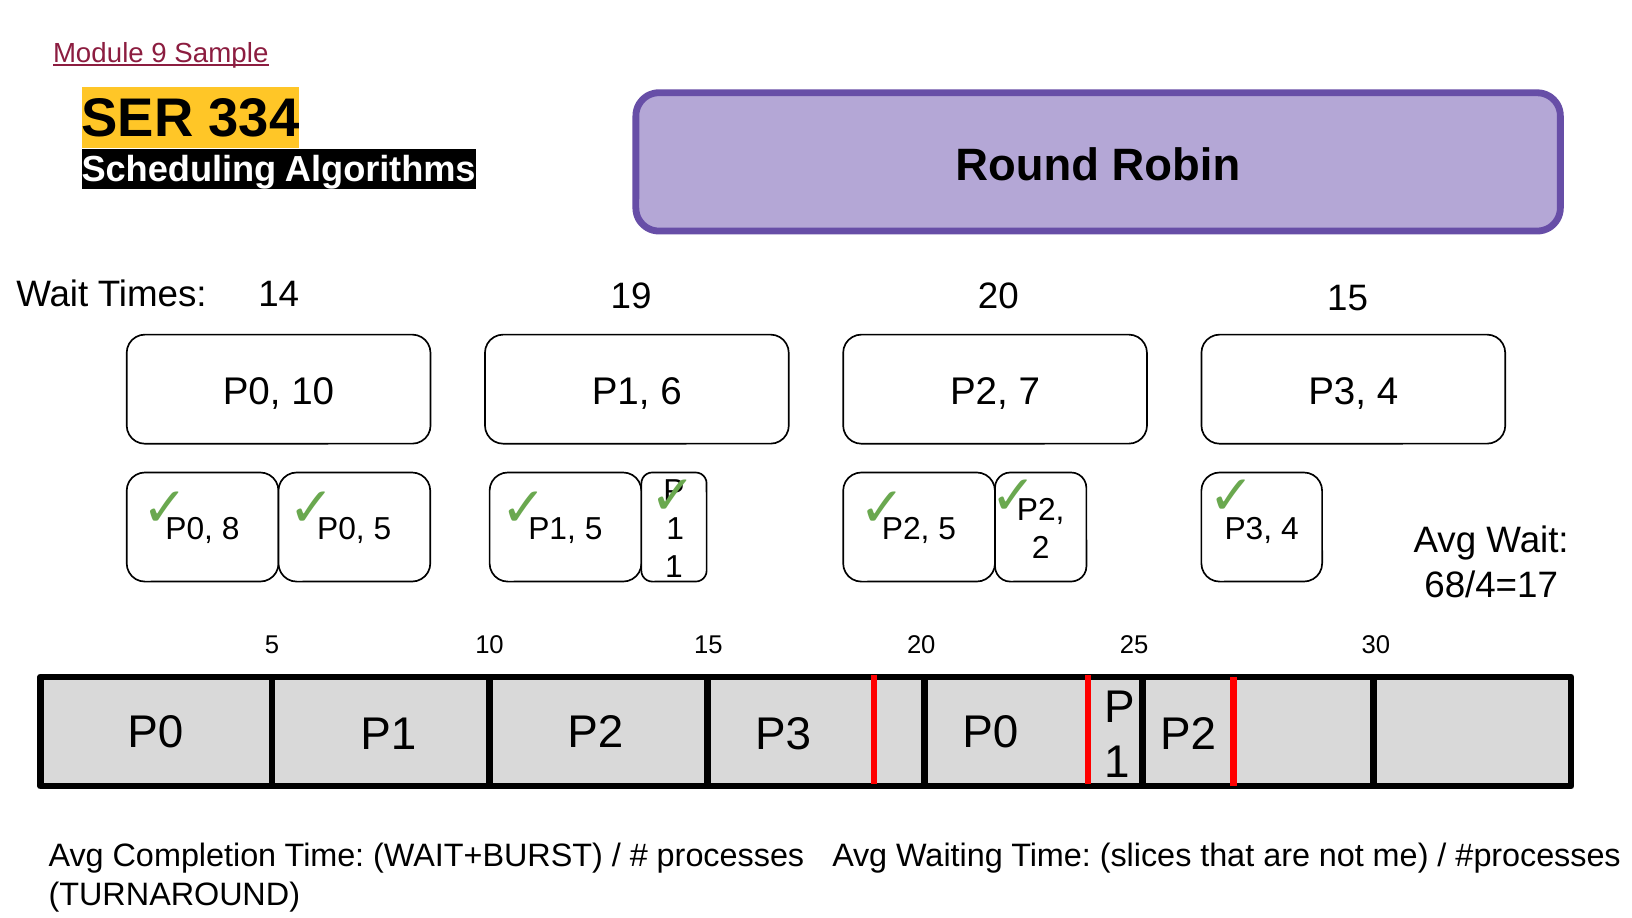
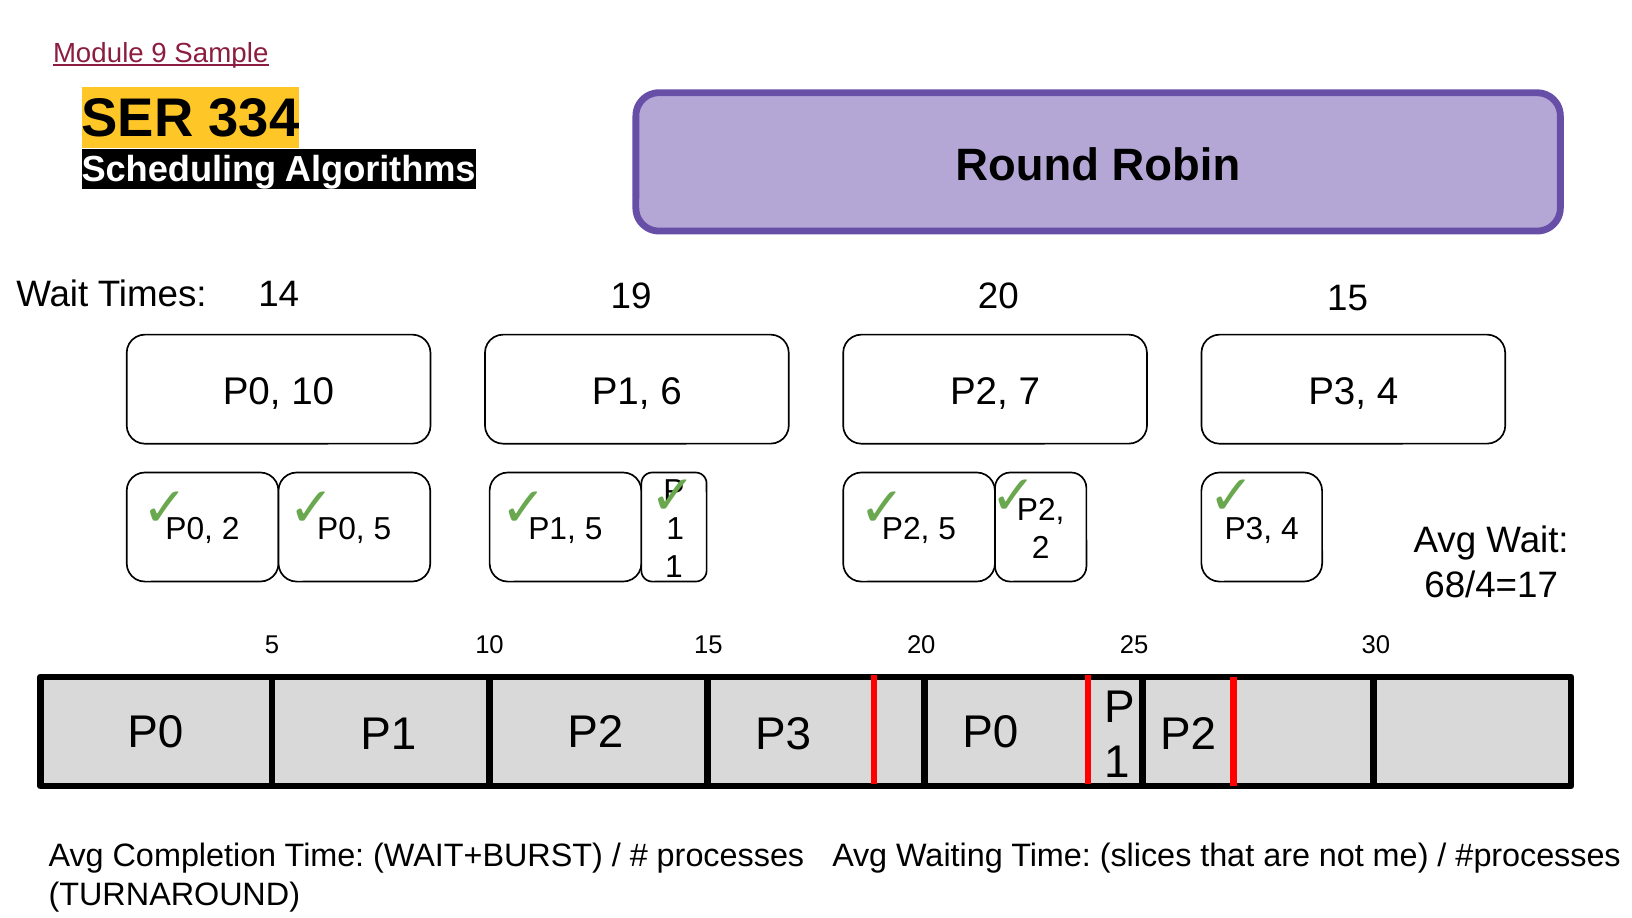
8 at (231, 529): 8 -> 2
